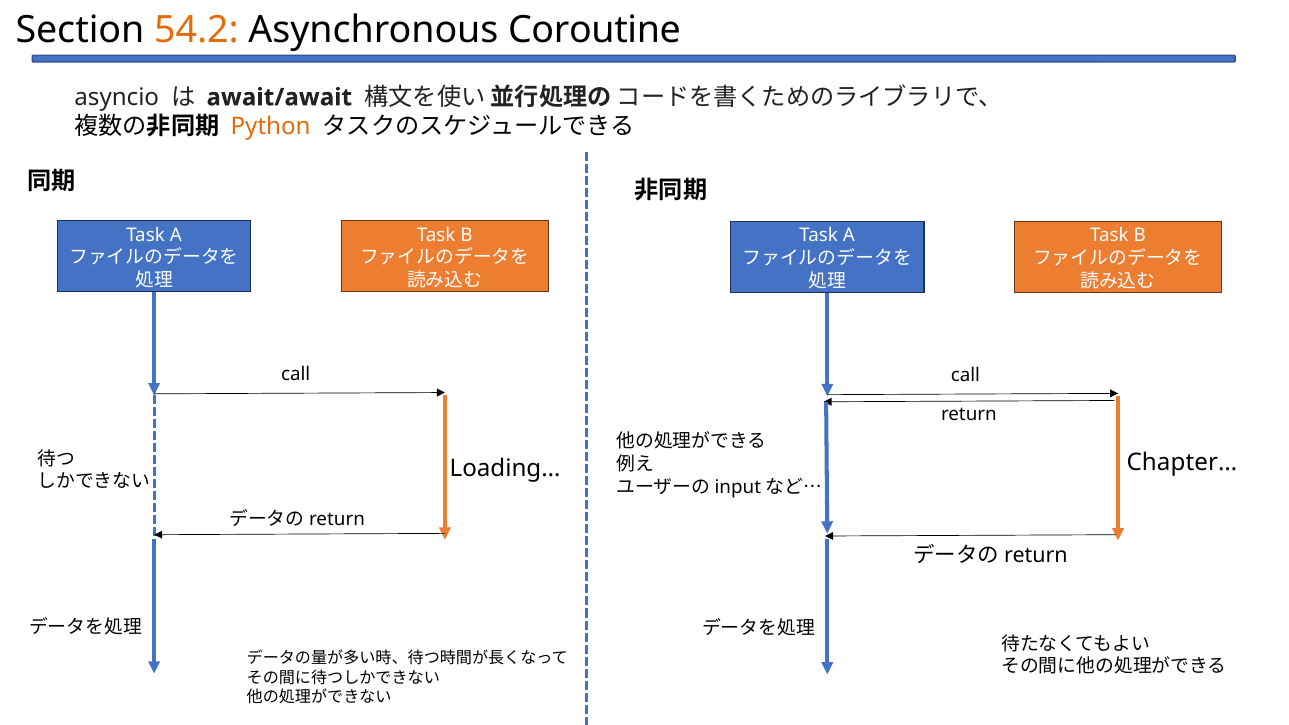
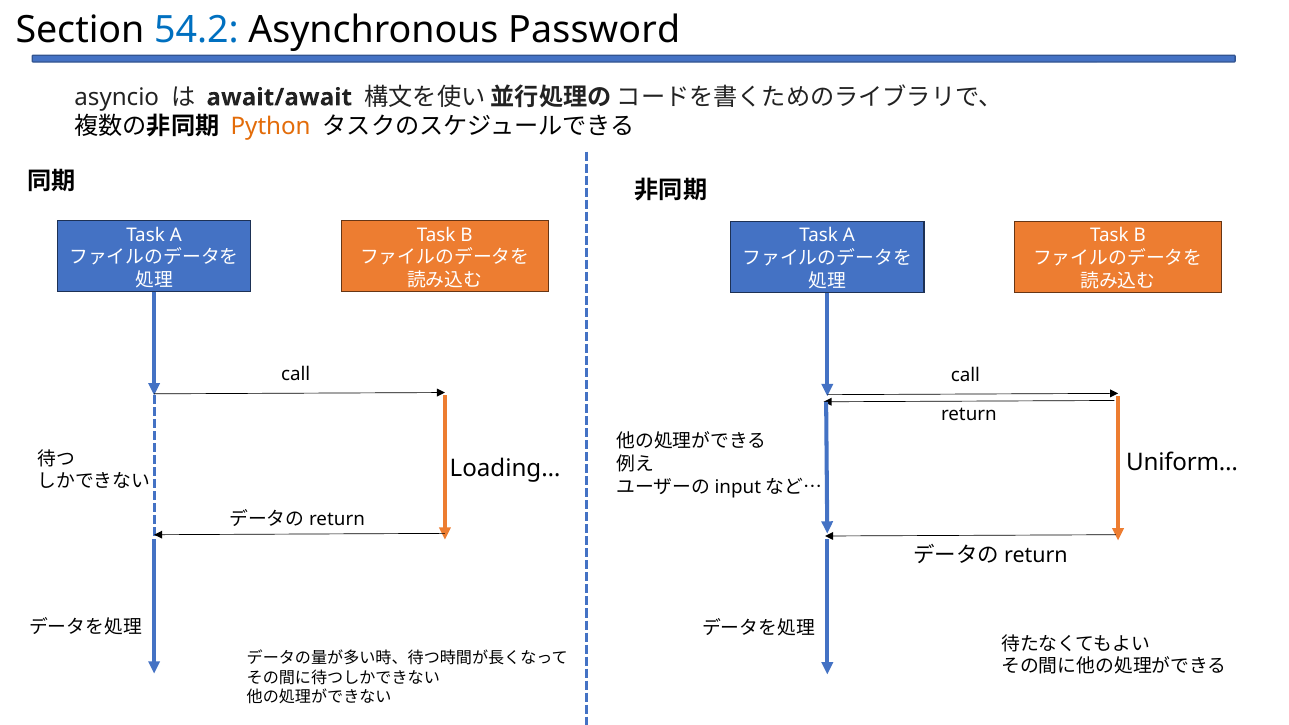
54.2 colour: orange -> blue
Coroutine: Coroutine -> Password
Chapter…: Chapter… -> Uniform…
